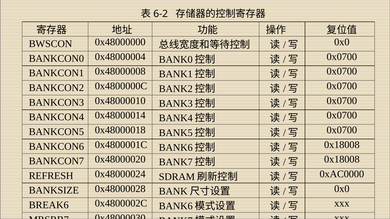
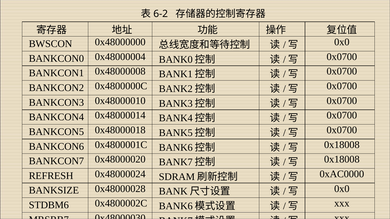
BREAK6: BREAK6 -> STDBM6
